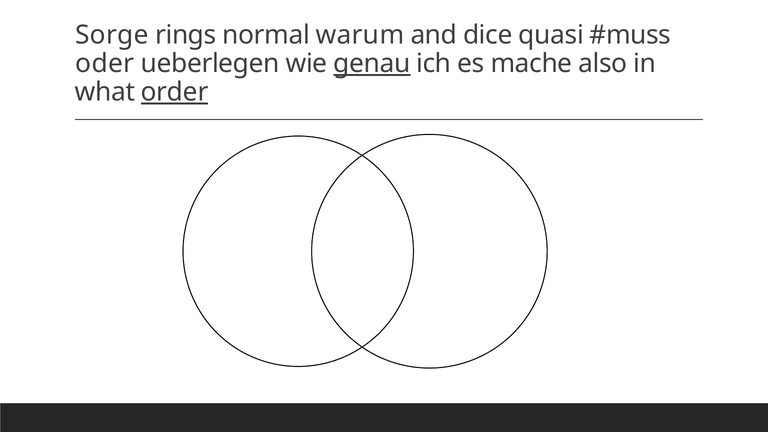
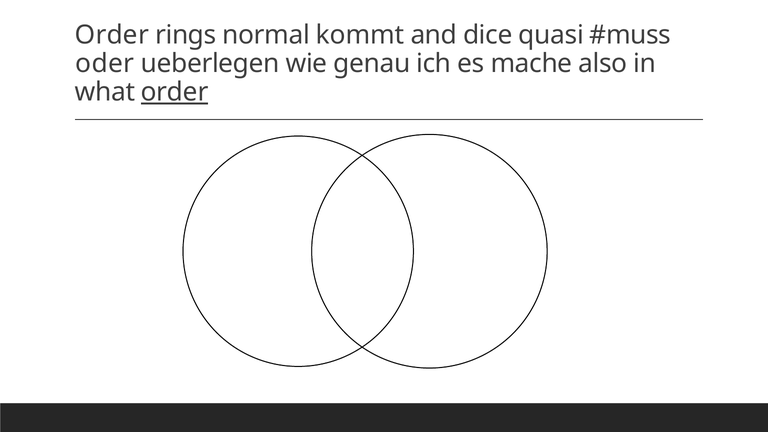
Sorge at (112, 35): Sorge -> Order
warum: warum -> kommt
genau underline: present -> none
